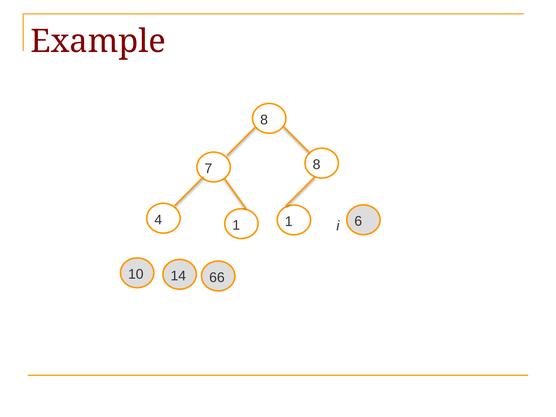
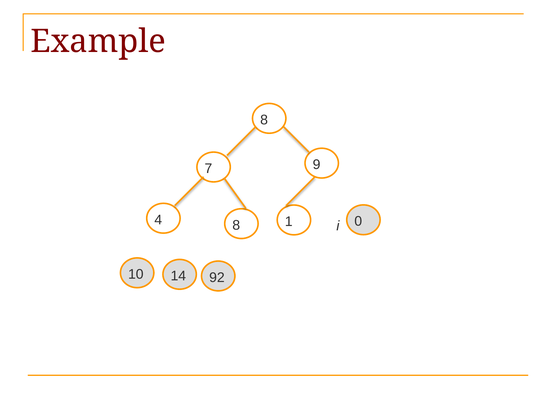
7 8: 8 -> 9
4 1: 1 -> 8
6: 6 -> 0
66: 66 -> 92
